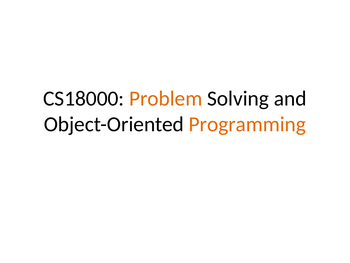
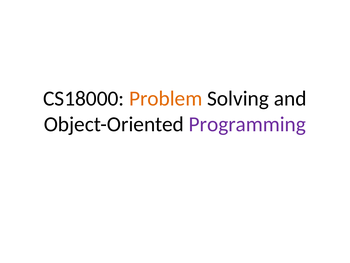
Programming colour: orange -> purple
